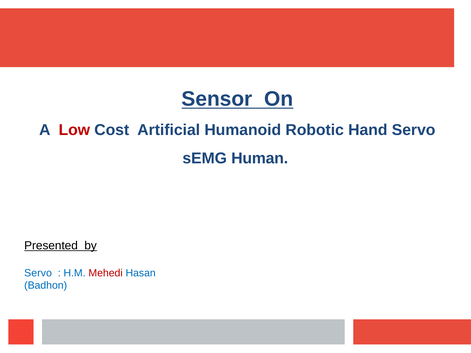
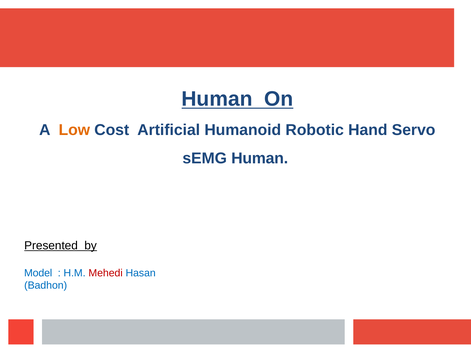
Sensor at (217, 99): Sensor -> Human
Low colour: red -> orange
Servo at (38, 273): Servo -> Model
